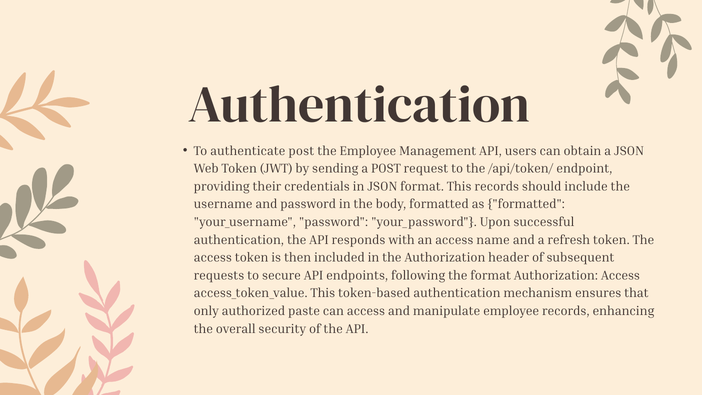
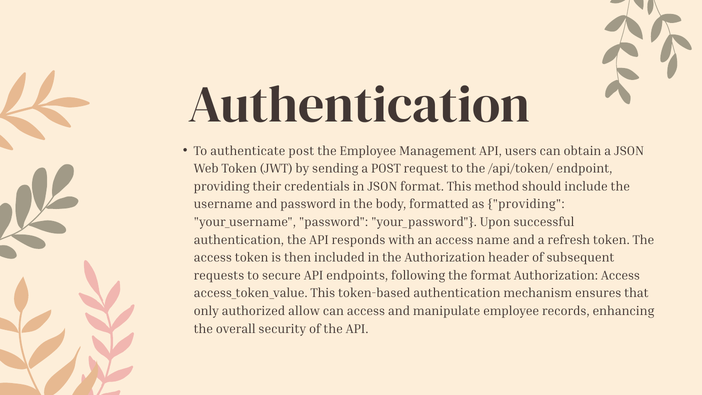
This records: records -> method
as formatted: formatted -> providing
paste: paste -> allow
